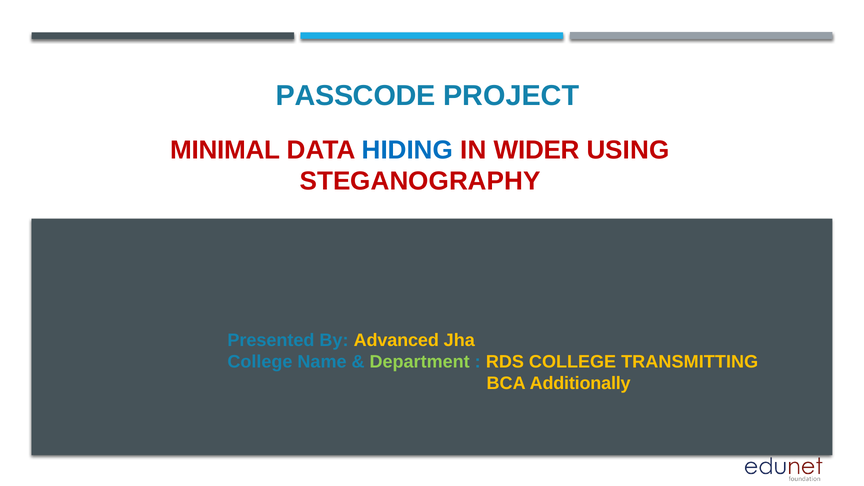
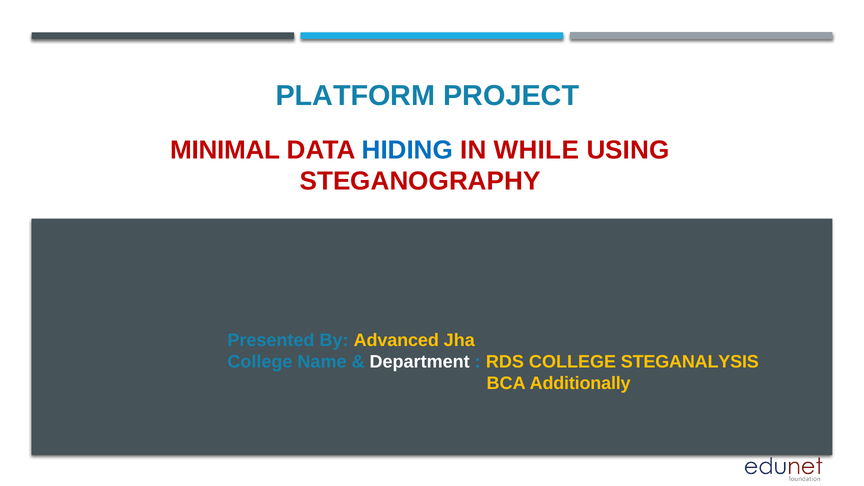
PASSCODE: PASSCODE -> PLATFORM
WIDER: WIDER -> WHILE
Department colour: light green -> white
TRANSMITTING: TRANSMITTING -> STEGANALYSIS
